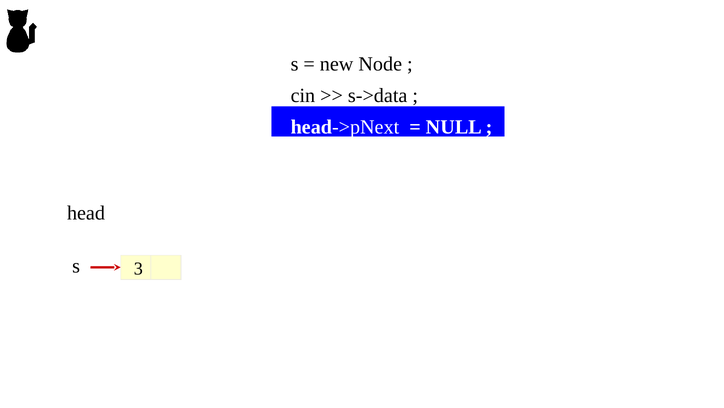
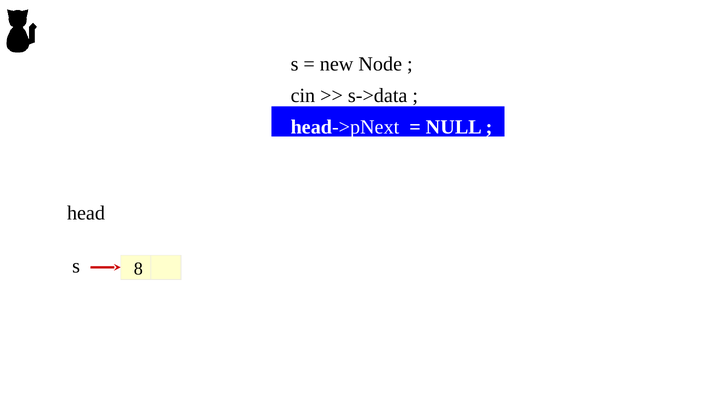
3: 3 -> 8
